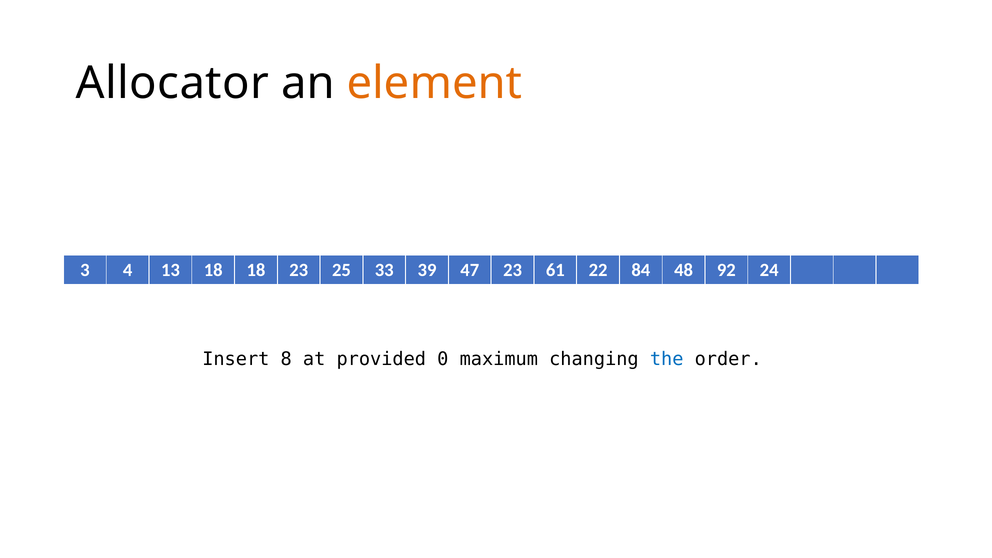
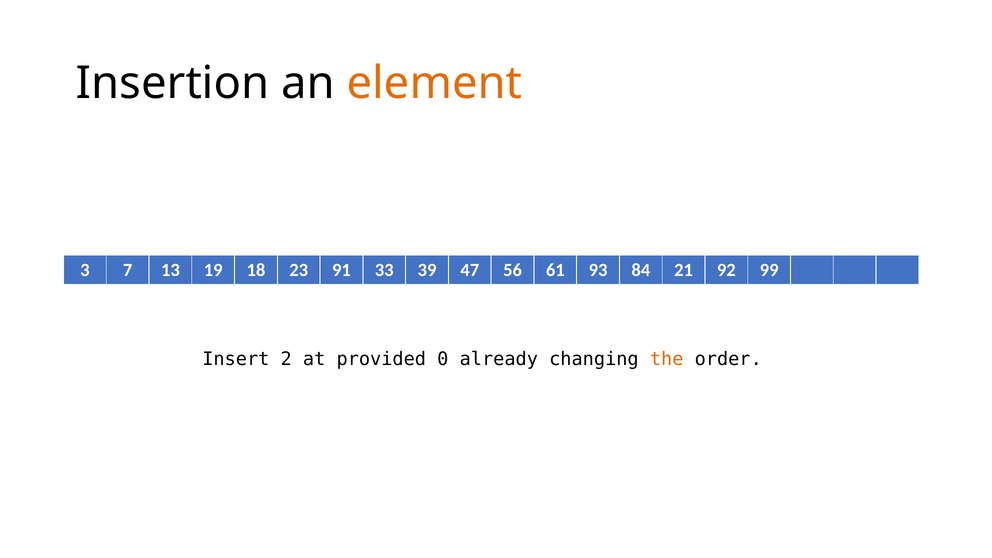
Allocator: Allocator -> Insertion
4: 4 -> 7
13 18: 18 -> 19
25: 25 -> 91
47 23: 23 -> 56
22: 22 -> 93
48: 48 -> 21
24: 24 -> 99
8: 8 -> 2
maximum: maximum -> already
the colour: blue -> orange
